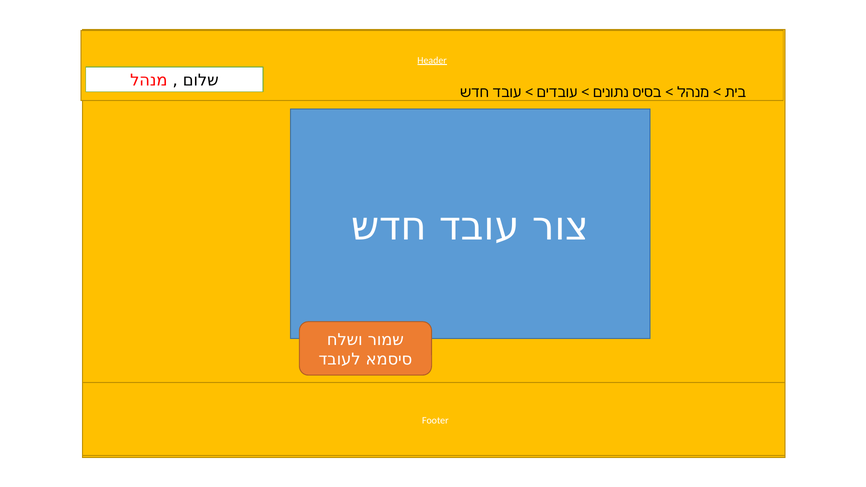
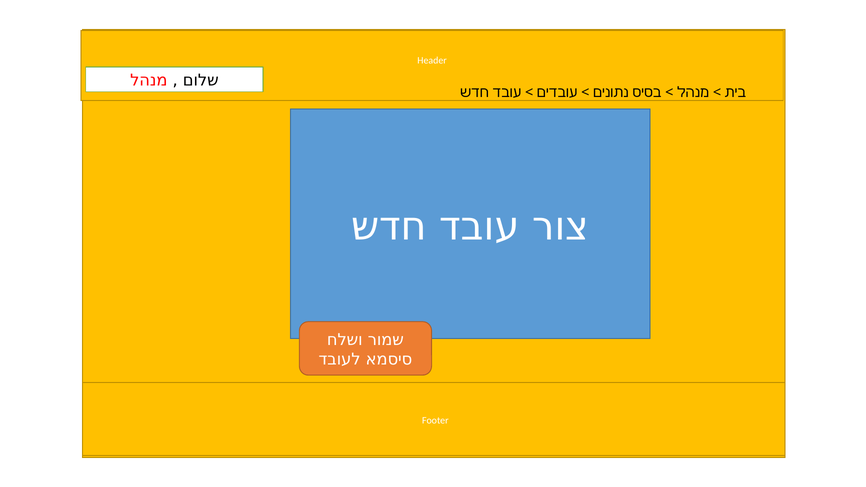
Header underline: present -> none
